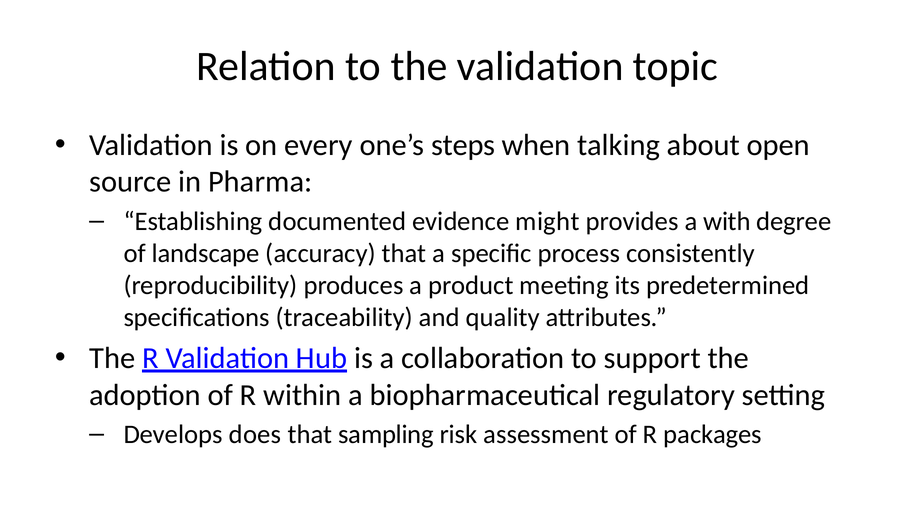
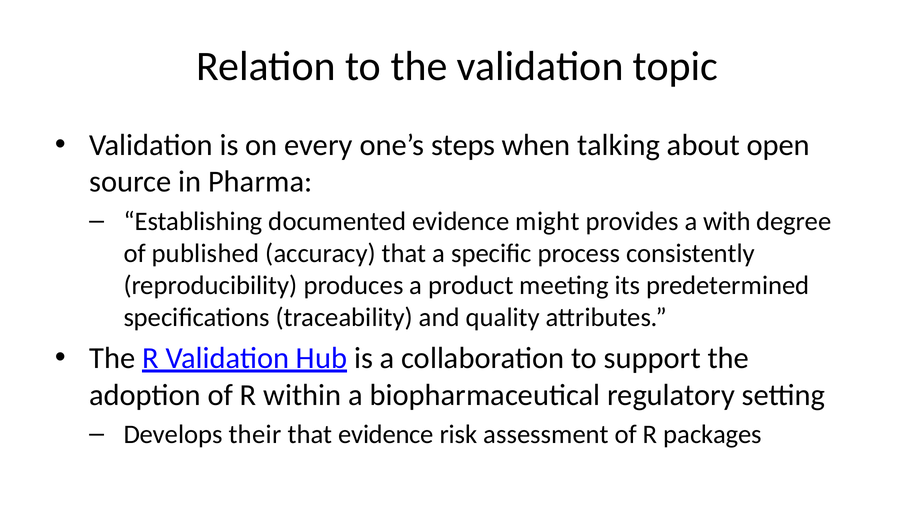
landscape: landscape -> published
does: does -> their
that sampling: sampling -> evidence
